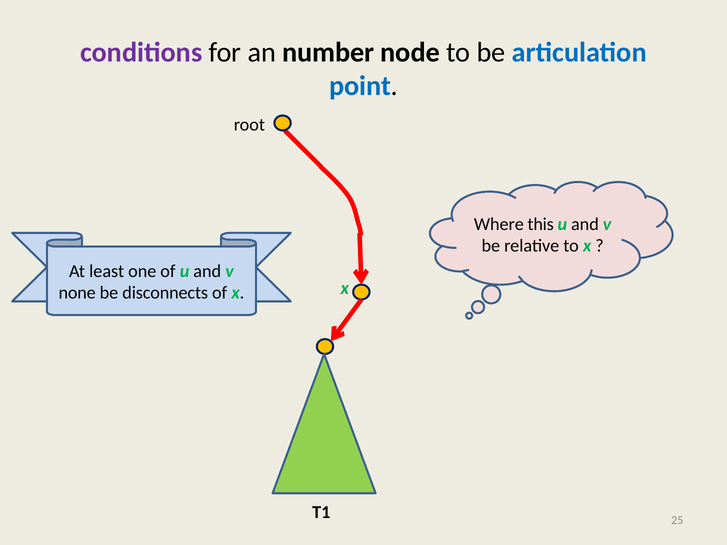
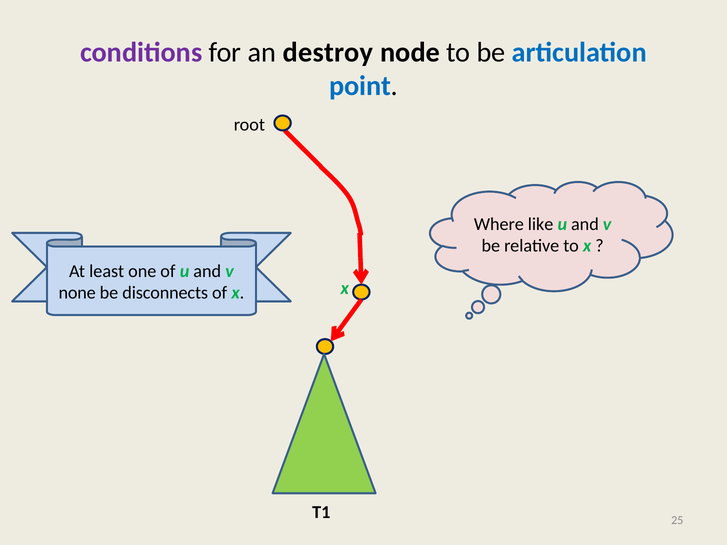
number: number -> destroy
this: this -> like
